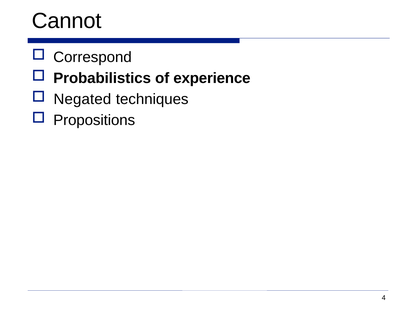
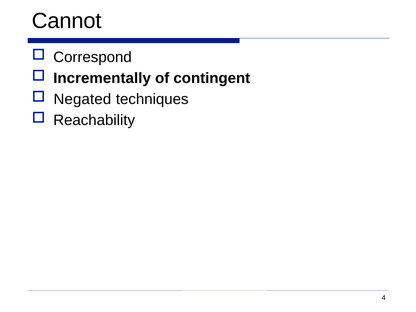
Probabilistics: Probabilistics -> Incrementally
experience: experience -> contingent
Propositions: Propositions -> Reachability
